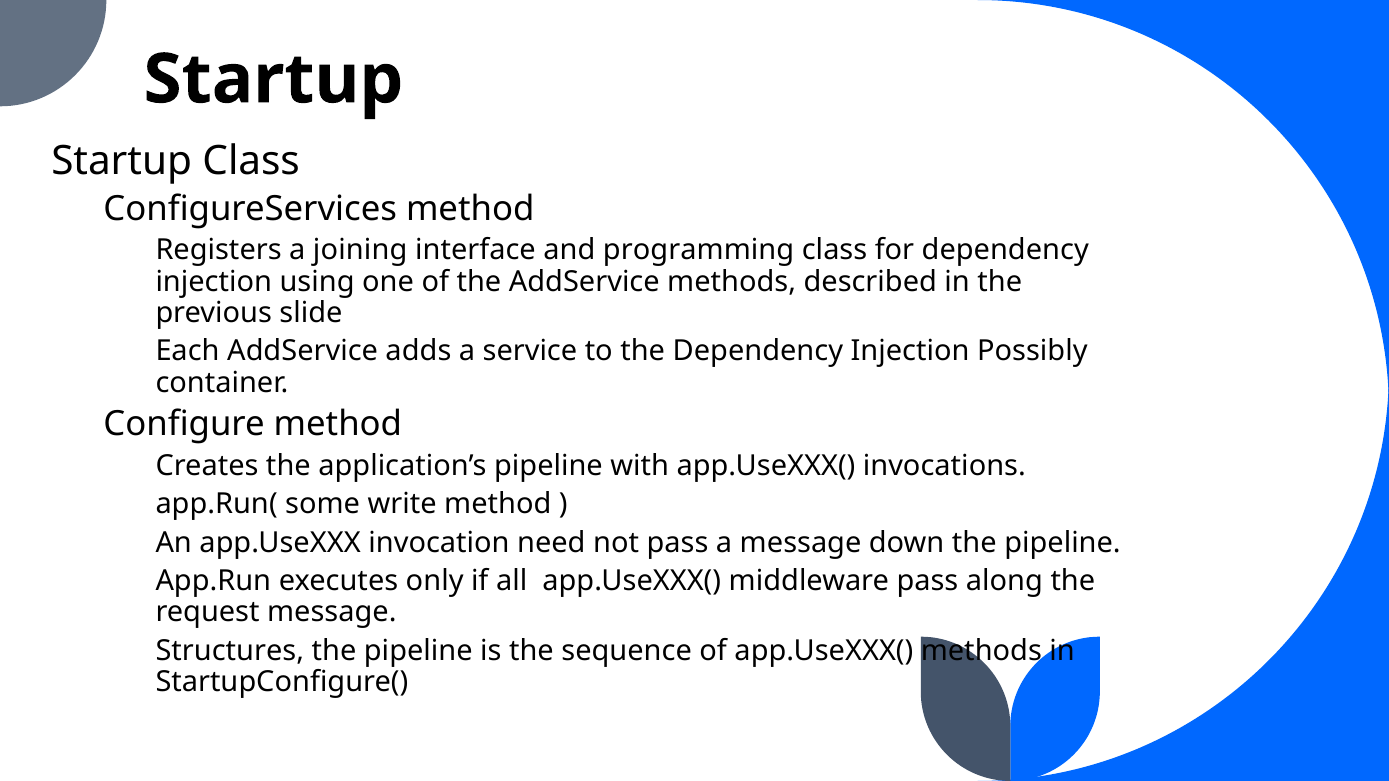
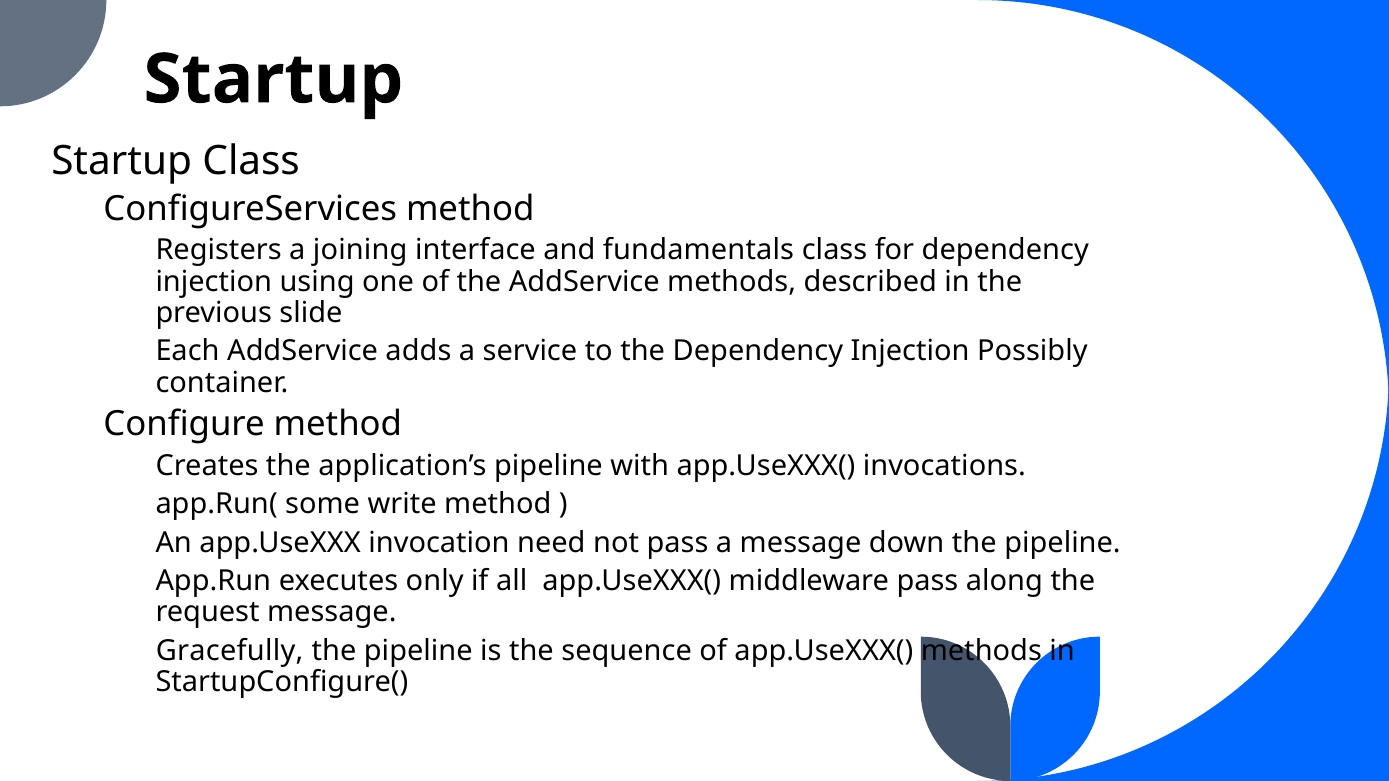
programming: programming -> fundamentals
Structures: Structures -> Gracefully
